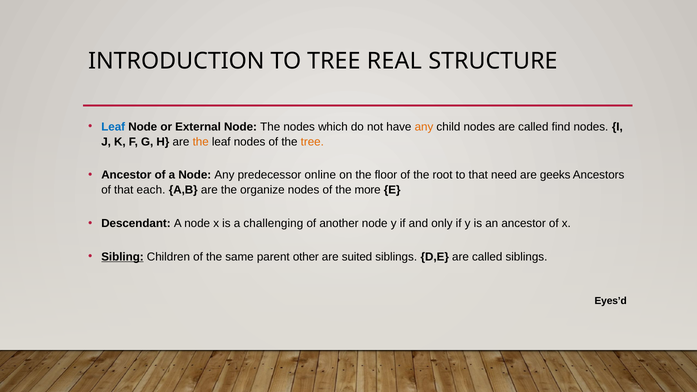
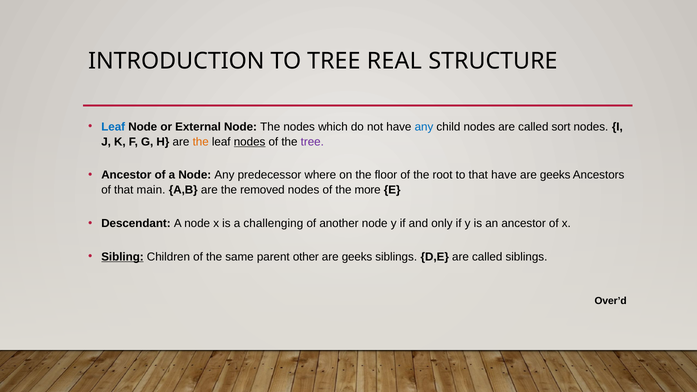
any at (424, 127) colour: orange -> blue
find: find -> sort
nodes at (250, 142) underline: none -> present
tree at (312, 142) colour: orange -> purple
online: online -> where
that need: need -> have
each: each -> main
organize: organize -> removed
suited at (357, 257): suited -> geeks
Eyes’d: Eyes’d -> Over’d
